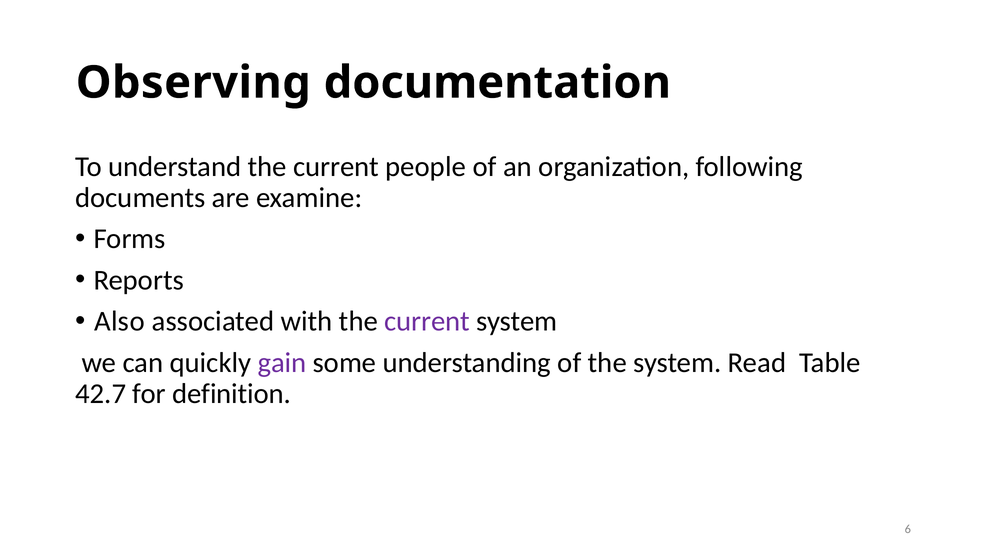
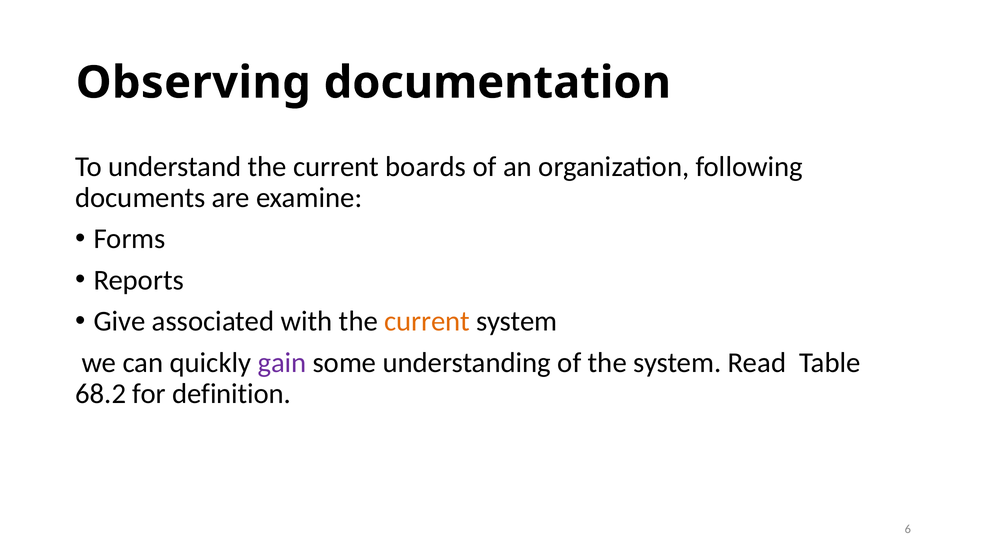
people: people -> boards
Also: Also -> Give
current at (427, 322) colour: purple -> orange
42.7: 42.7 -> 68.2
